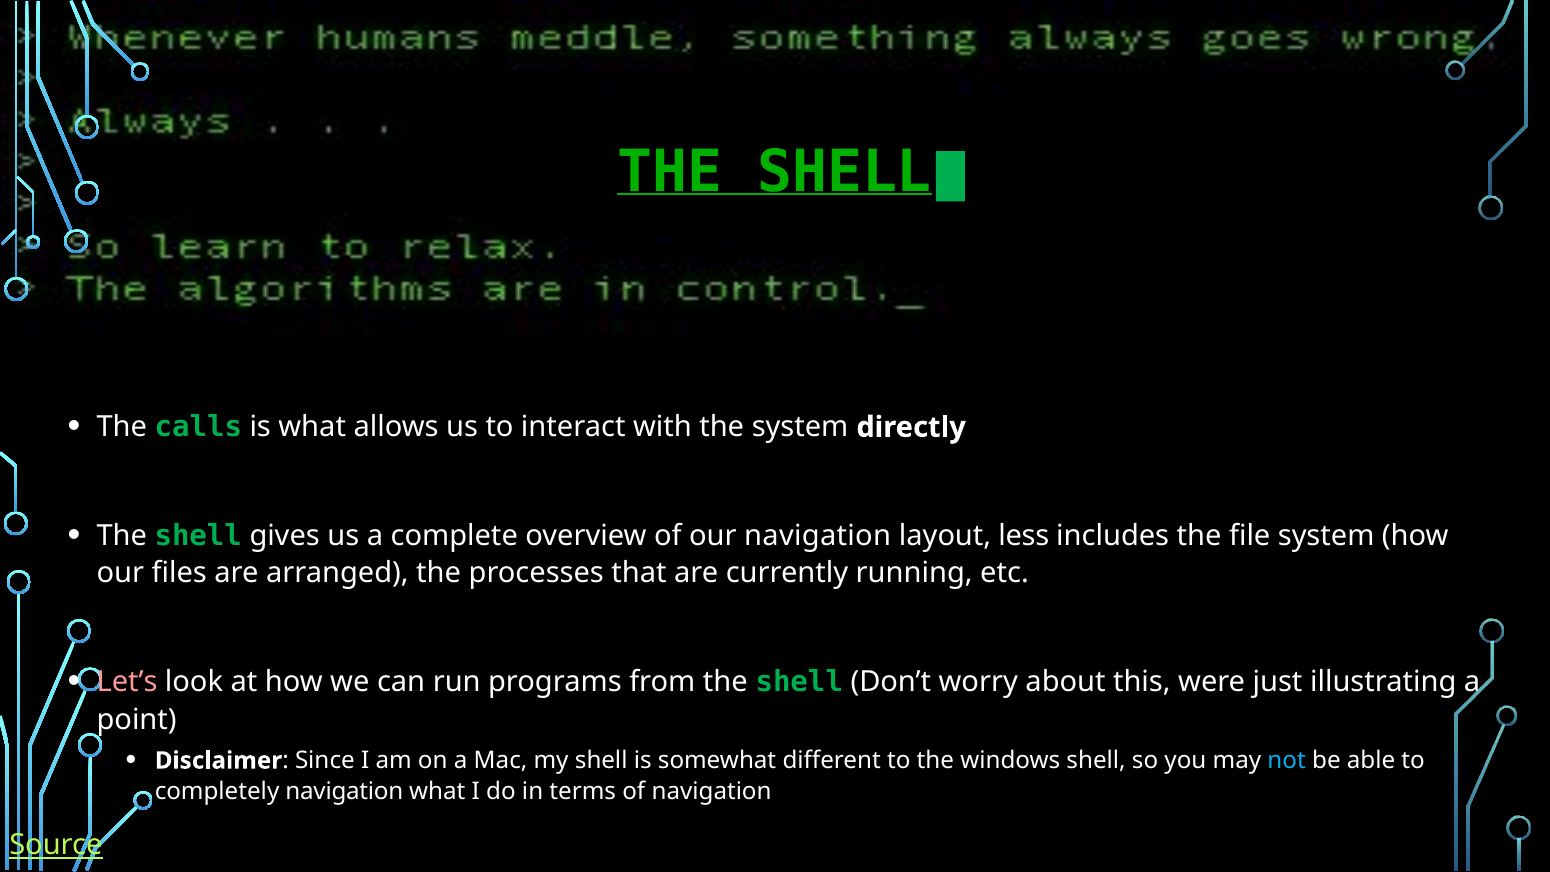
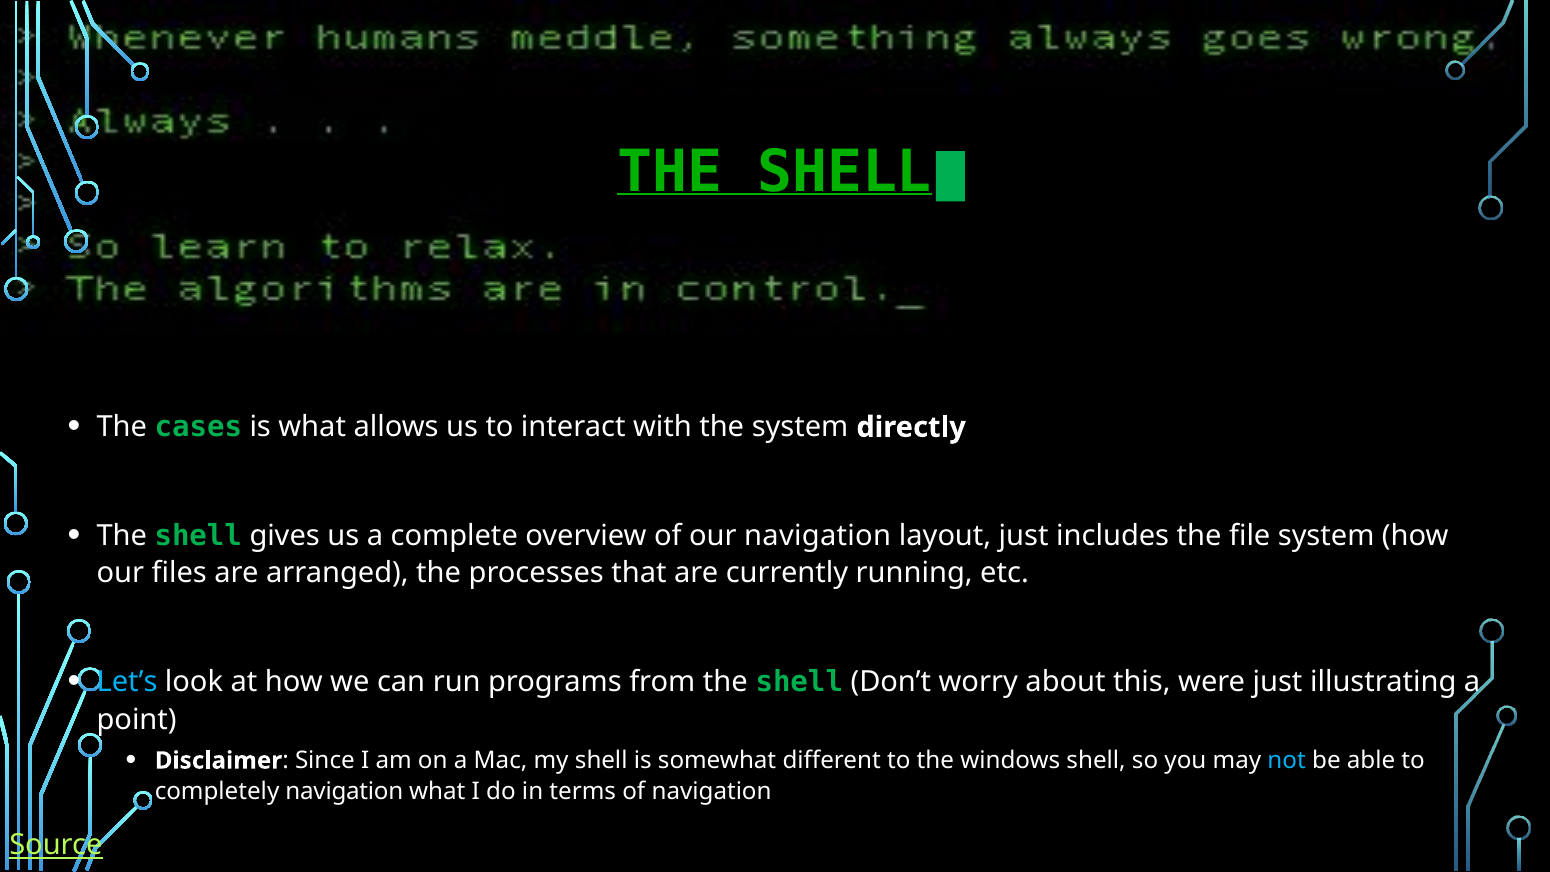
calls: calls -> cases
layout less: less -> just
Let’s colour: pink -> light blue
